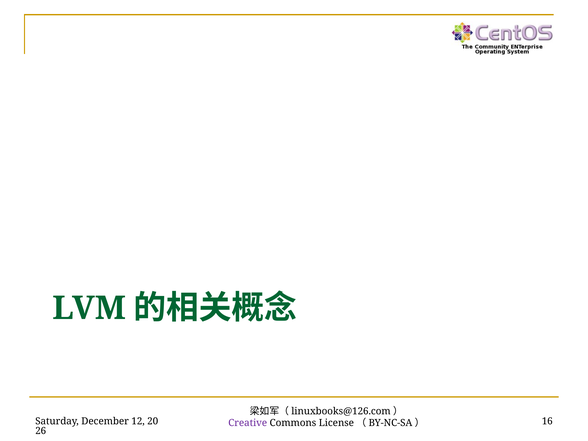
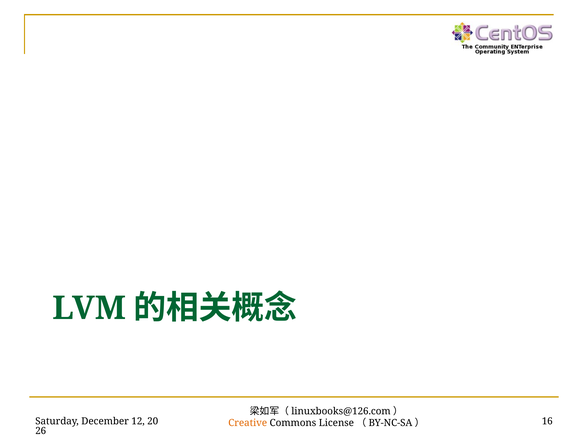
Creative colour: purple -> orange
